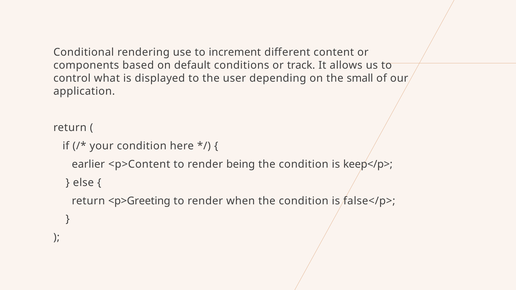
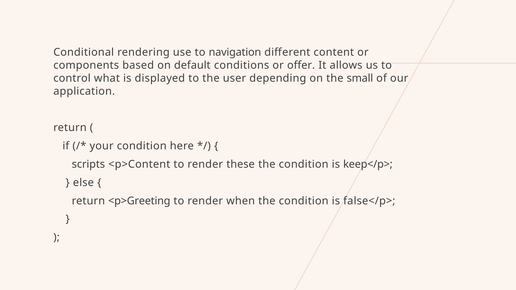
increment: increment -> navigation
track: track -> offer
earlier: earlier -> scripts
being: being -> these
